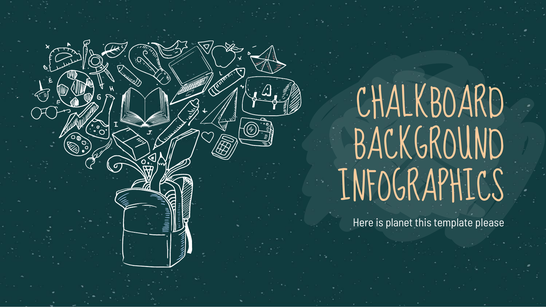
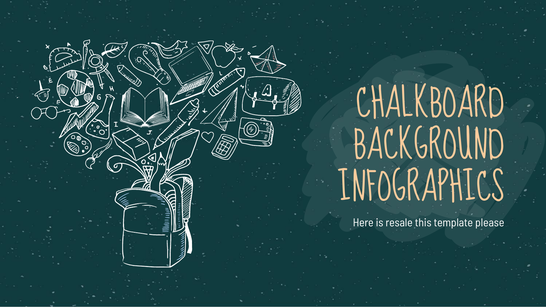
planet: planet -> resale
